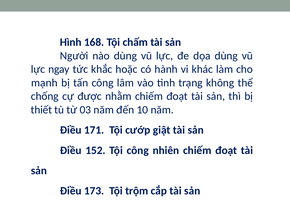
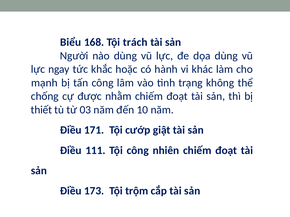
Hình: Hình -> Biểu
chấm: chấm -> trách
152: 152 -> 111
